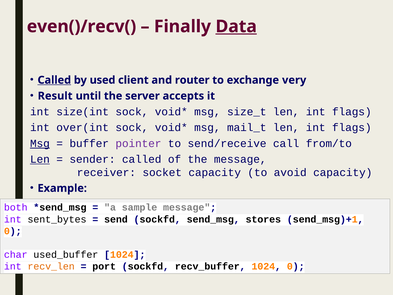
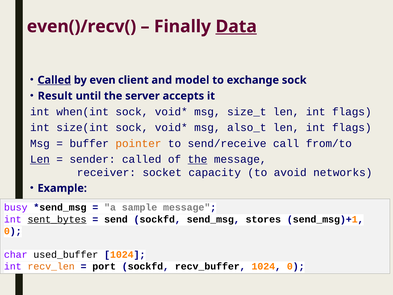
used: used -> even
router: router -> model
exchange very: very -> sock
size(int: size(int -> when(int
over(int: over(int -> size(int
mail_t: mail_t -> also_t
Msg at (40, 143) underline: present -> none
pointer colour: purple -> orange
the at (198, 159) underline: none -> present
avoid capacity: capacity -> networks
both: both -> busy
sent_bytes underline: none -> present
